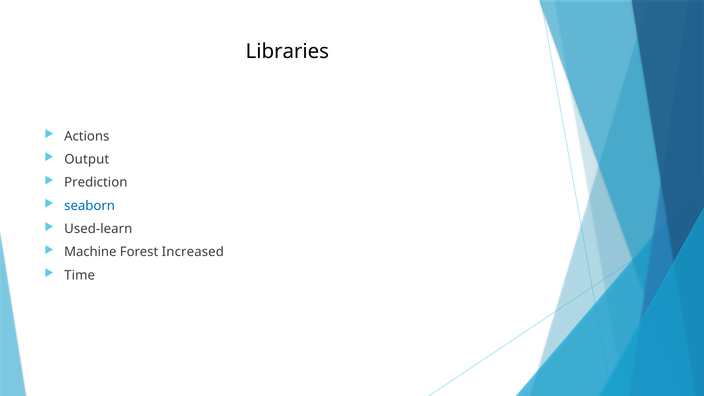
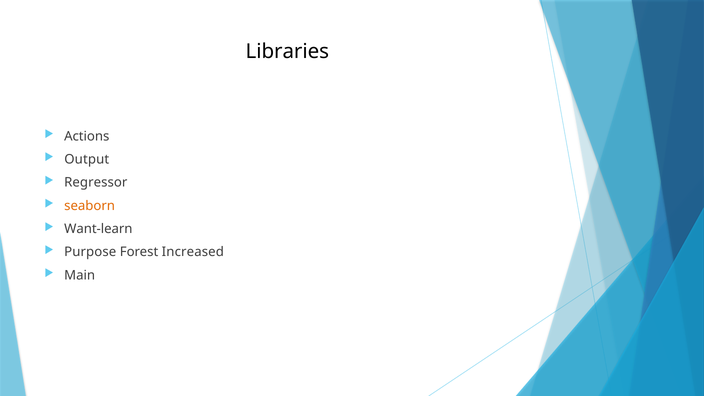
Prediction: Prediction -> Regressor
seaborn colour: blue -> orange
Used-learn: Used-learn -> Want-learn
Machine: Machine -> Purpose
Time: Time -> Main
